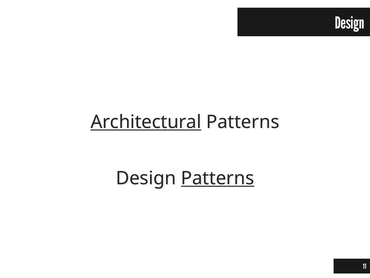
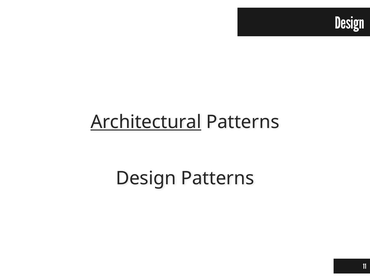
Patterns at (218, 178) underline: present -> none
